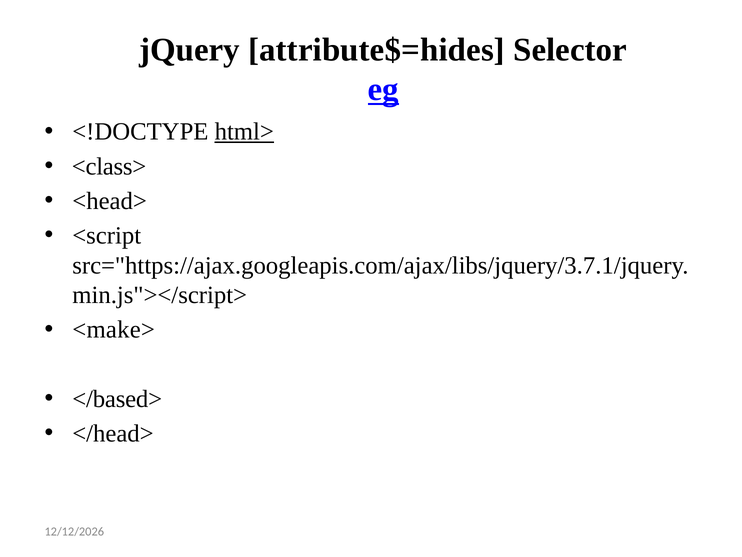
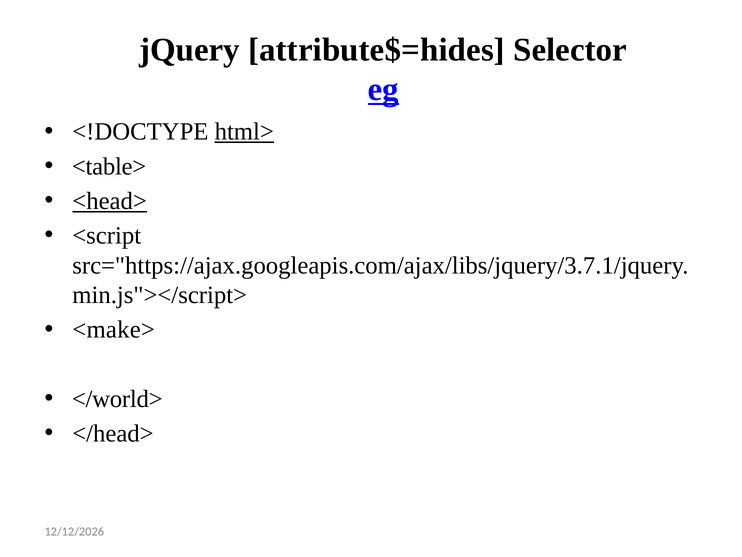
<class>: <class> -> <table>
<head> underline: none -> present
</based>: </based> -> </world>
